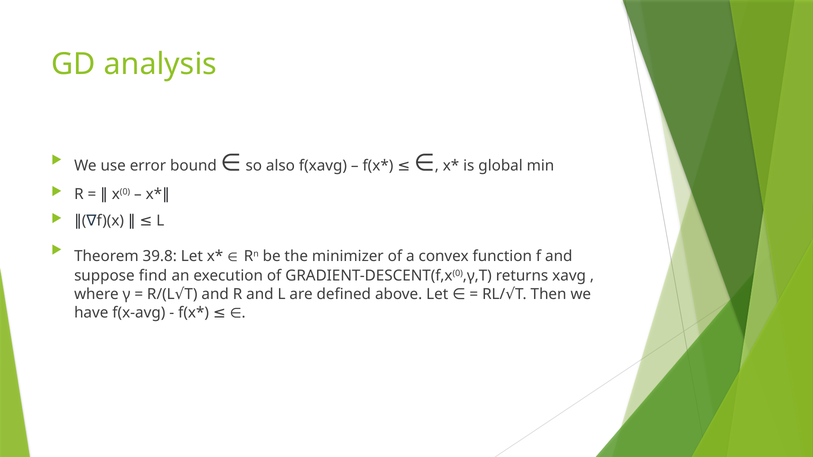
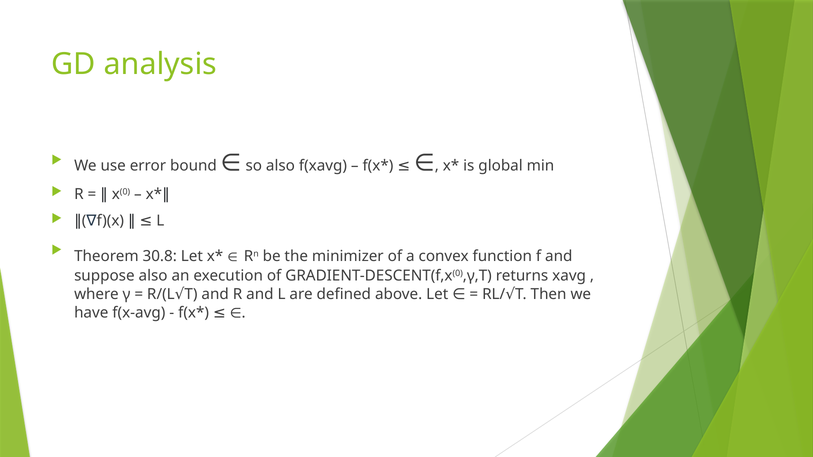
39.8: 39.8 -> 30.8
suppose find: find -> also
